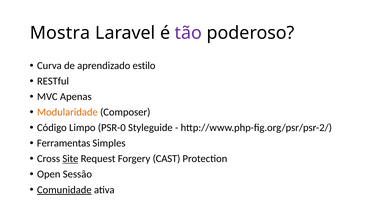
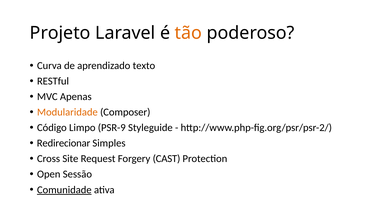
Mostra: Mostra -> Projeto
tão colour: purple -> orange
estilo: estilo -> texto
PSR-0: PSR-0 -> PSR-9
Ferramentas: Ferramentas -> Redirecionar
Site underline: present -> none
